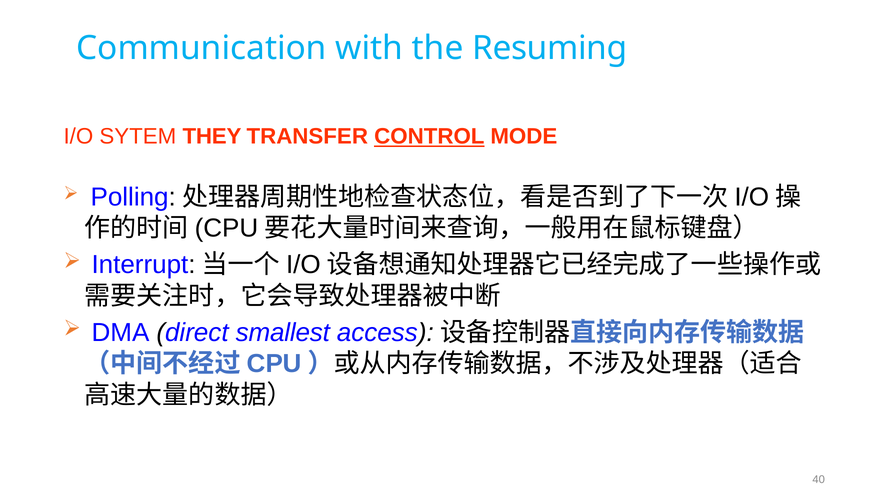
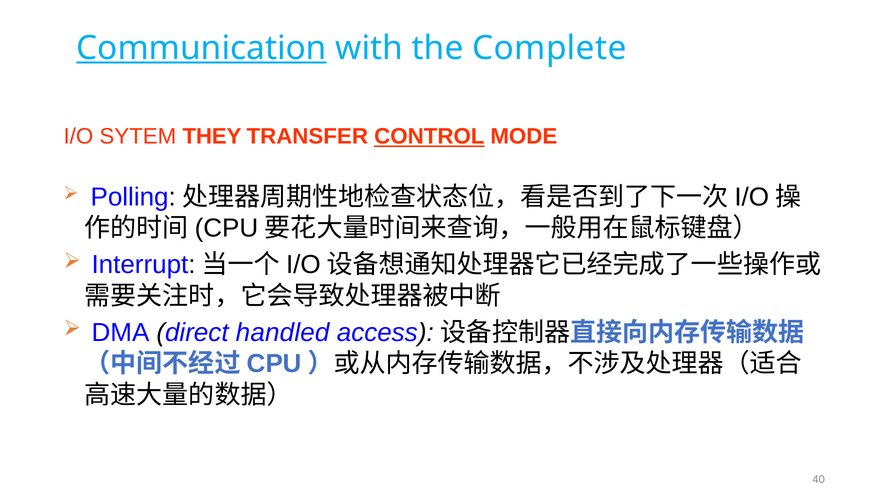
Communication underline: none -> present
Resuming: Resuming -> Complete
smallest: smallest -> handled
